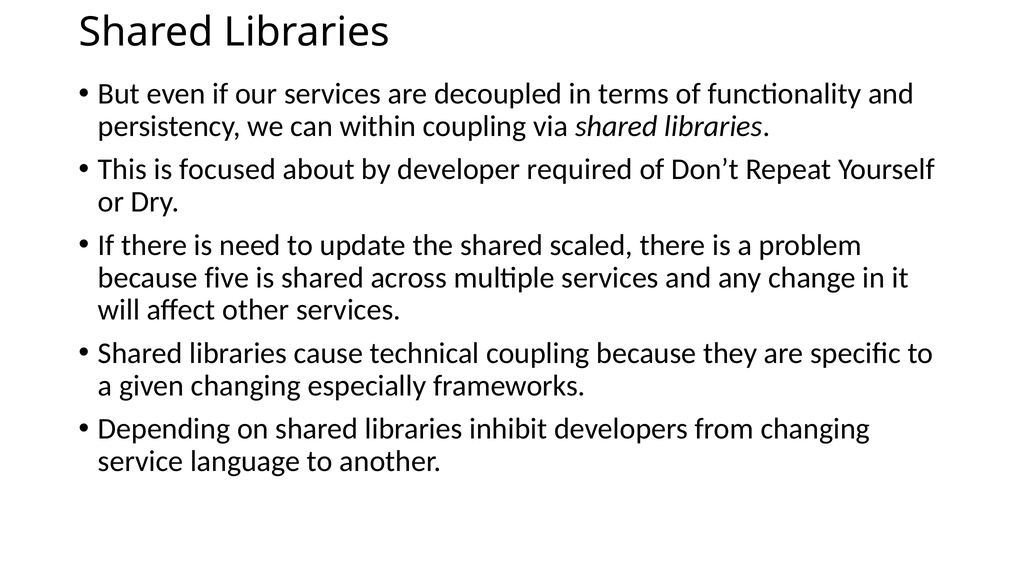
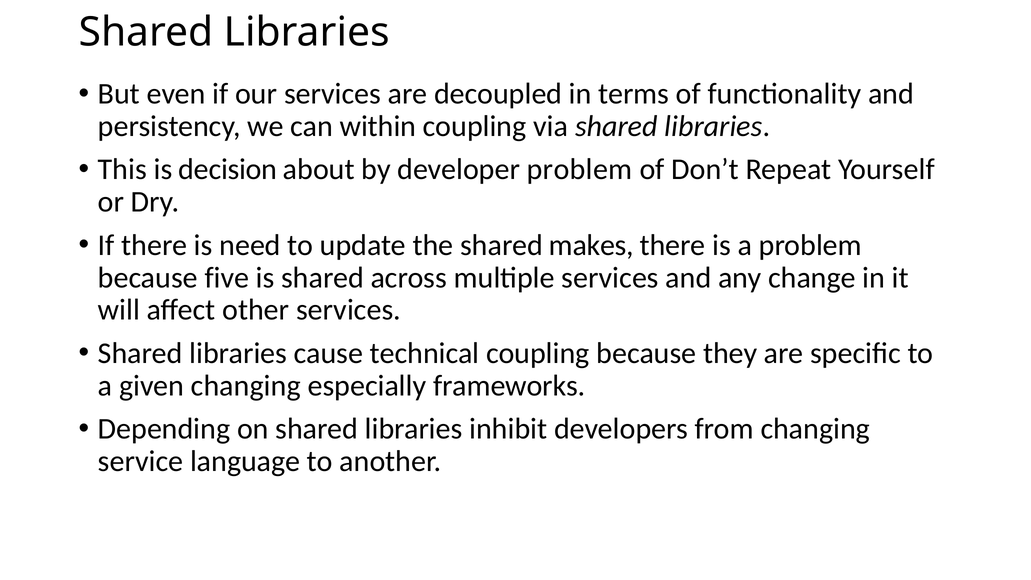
focused: focused -> decision
developer required: required -> problem
scaled: scaled -> makes
